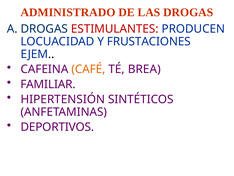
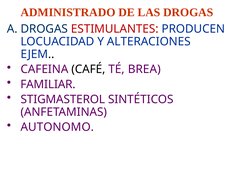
FRUSTACIONES: FRUSTACIONES -> ALTERACIONES
CAFÉ colour: orange -> black
HIPERTENSIÓN: HIPERTENSIÓN -> STIGMASTEROL
DEPORTIVOS: DEPORTIVOS -> AUTONOMO
